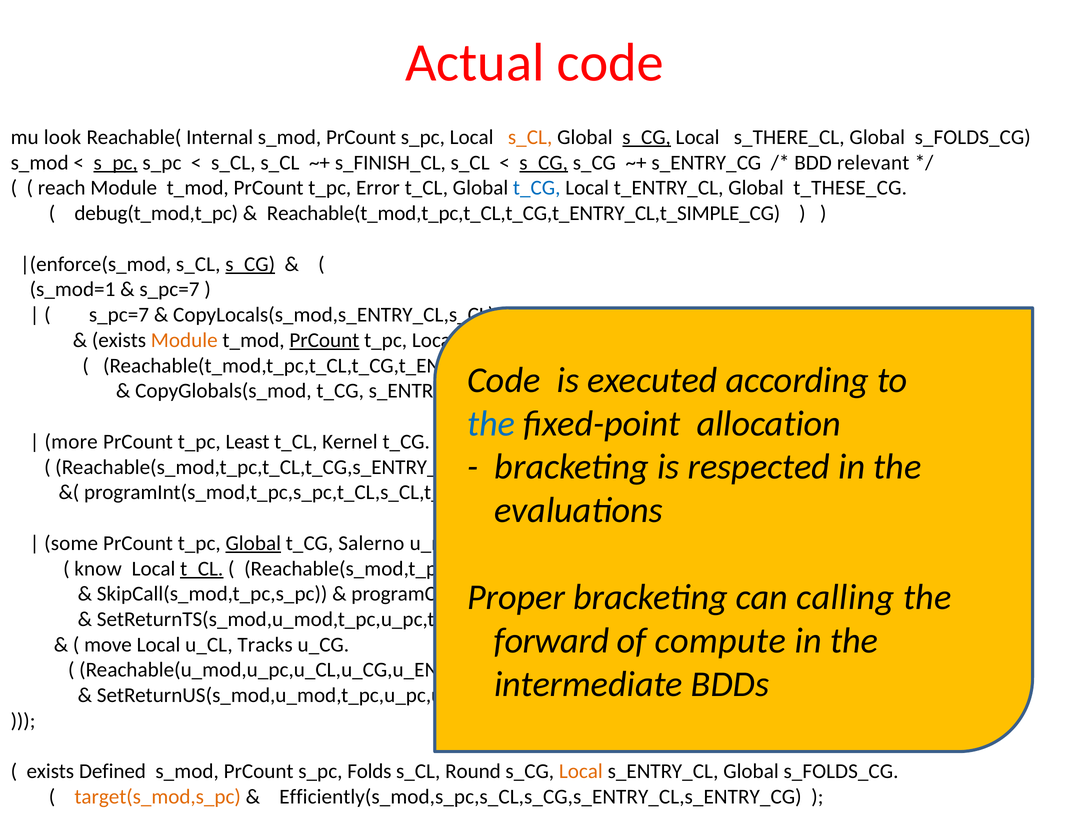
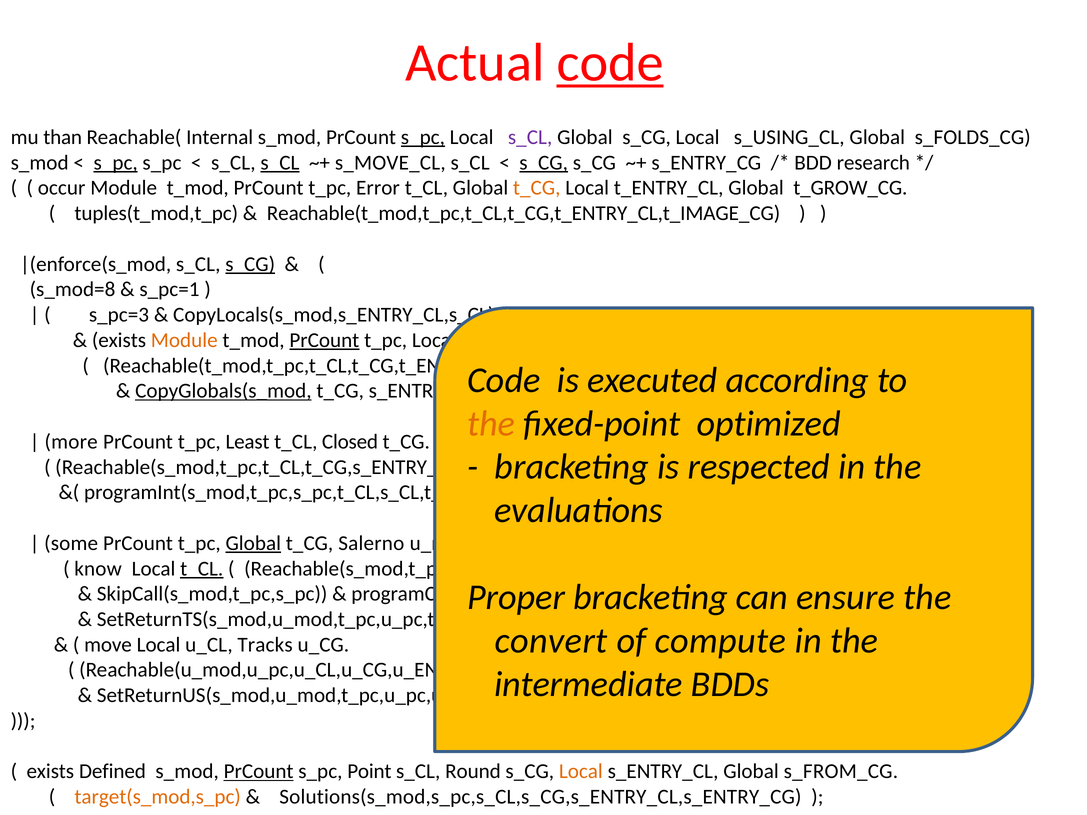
code at (610, 63) underline: none -> present
look: look -> than
s_pc at (423, 137) underline: none -> present
s_CL at (530, 137) colour: orange -> purple
s_CG at (647, 137) underline: present -> none
s_THERE_CL: s_THERE_CL -> s_USING_CL
s_CL at (280, 163) underline: none -> present
s_FINISH_CL: s_FINISH_CL -> s_MOVE_CL
relevant: relevant -> research
reach: reach -> occur
t_CG at (537, 188) colour: blue -> orange
t_THESE_CG: t_THESE_CG -> t_GROW_CG
debug(t_mod,t_pc: debug(t_mod,t_pc -> tuples(t_mod,t_pc
Reachable(t_mod,t_pc,t_CL,t_CG,t_ENTRY_CL,t_SIMPLE_CG: Reachable(t_mod,t_pc,t_CL,t_CG,t_ENTRY_CL,t_SIMPLE_CG -> Reachable(t_mod,t_pc,t_CL,t_CG,t_ENTRY_CL,t_IMAGE_CG
s_mod=1: s_mod=1 -> s_mod=8
s_pc=7 at (169, 290): s_pc=7 -> s_pc=1
s_pc=7 at (119, 315): s_pc=7 -> s_pc=3
CopyGlobals(s_mod underline: none -> present
the at (491, 424) colour: blue -> orange
allocation: allocation -> optimized
Kernel: Kernel -> Closed
calling: calling -> ensure
forward: forward -> convert
PrCount at (259, 772) underline: none -> present
Folds: Folds -> Point
s_ENTRY_CL Global s_FOLDS_CG: s_FOLDS_CG -> s_FROM_CG
Efficiently(s_mod,s_pc,s_CL,s_CG,s_ENTRY_CL,s_ENTRY_CG: Efficiently(s_mod,s_pc,s_CL,s_CG,s_ENTRY_CL,s_ENTRY_CG -> Solutions(s_mod,s_pc,s_CL,s_CG,s_ENTRY_CL,s_ENTRY_CG
